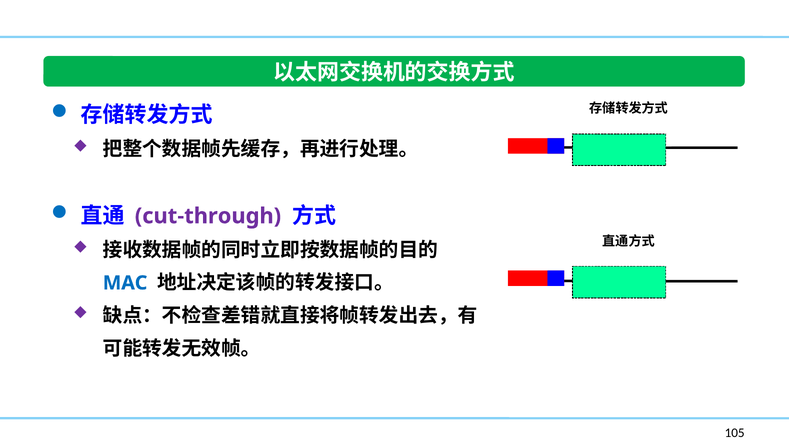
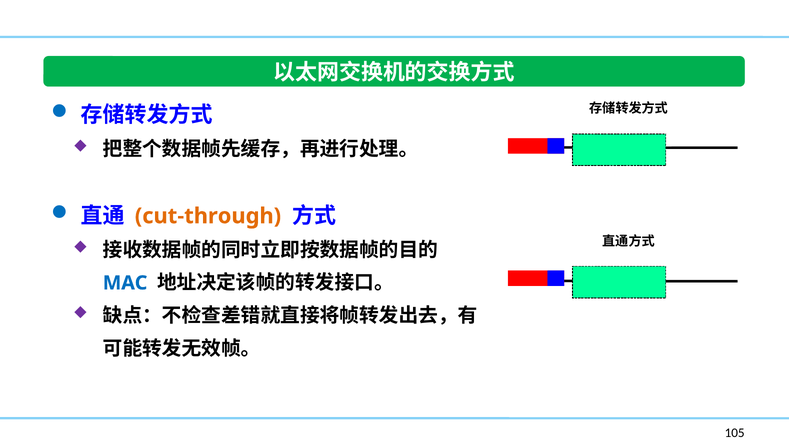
cut-through colour: purple -> orange
